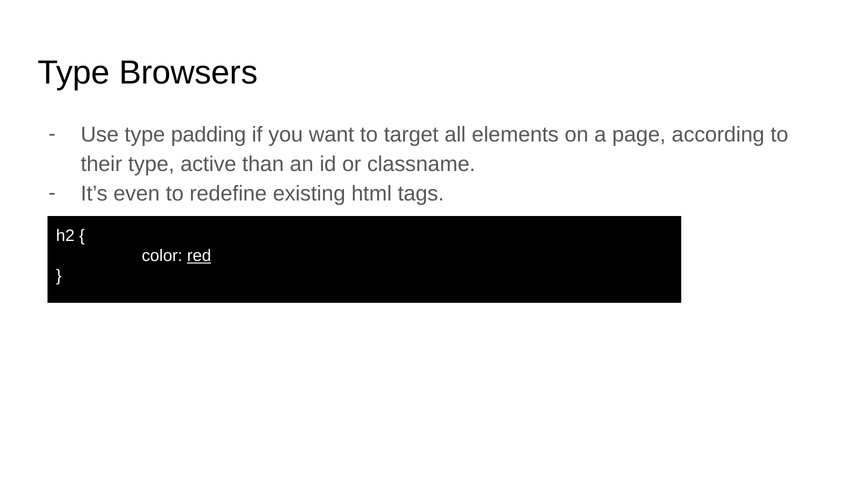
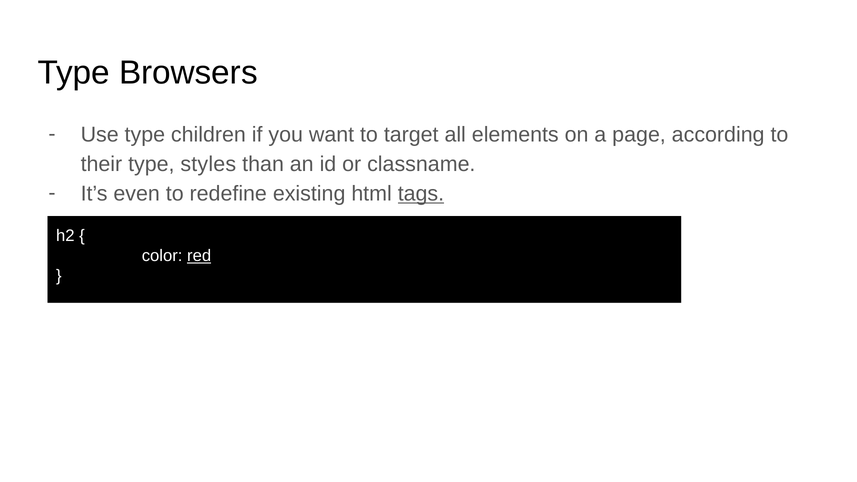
padding: padding -> children
active: active -> styles
tags underline: none -> present
